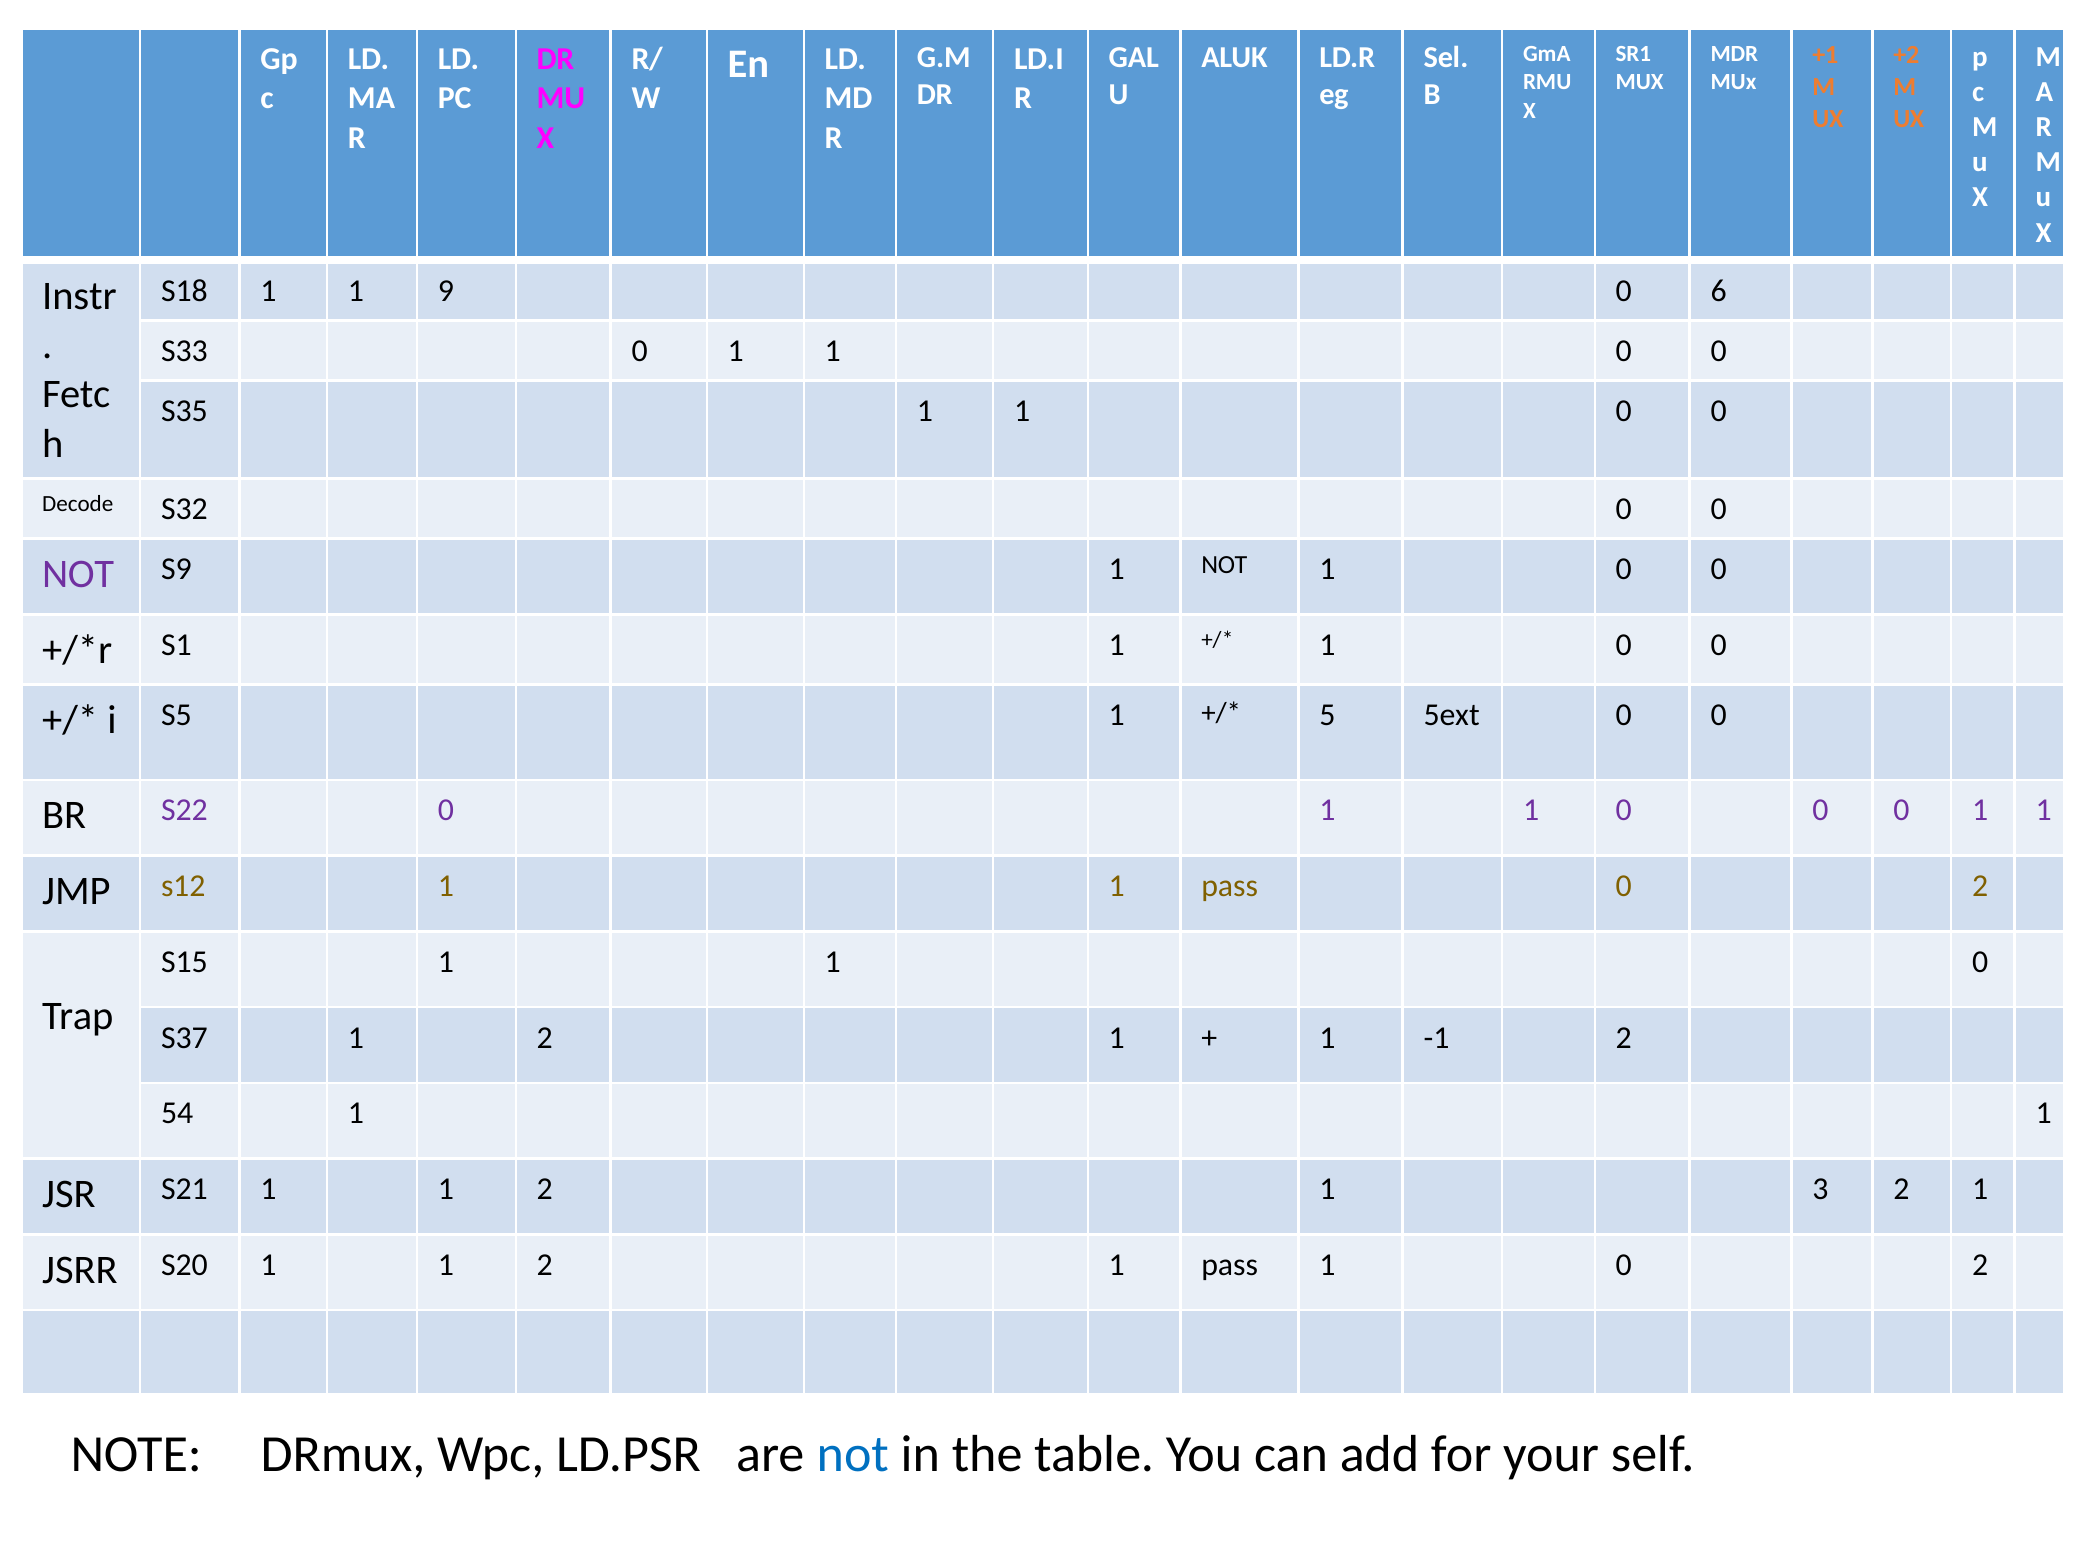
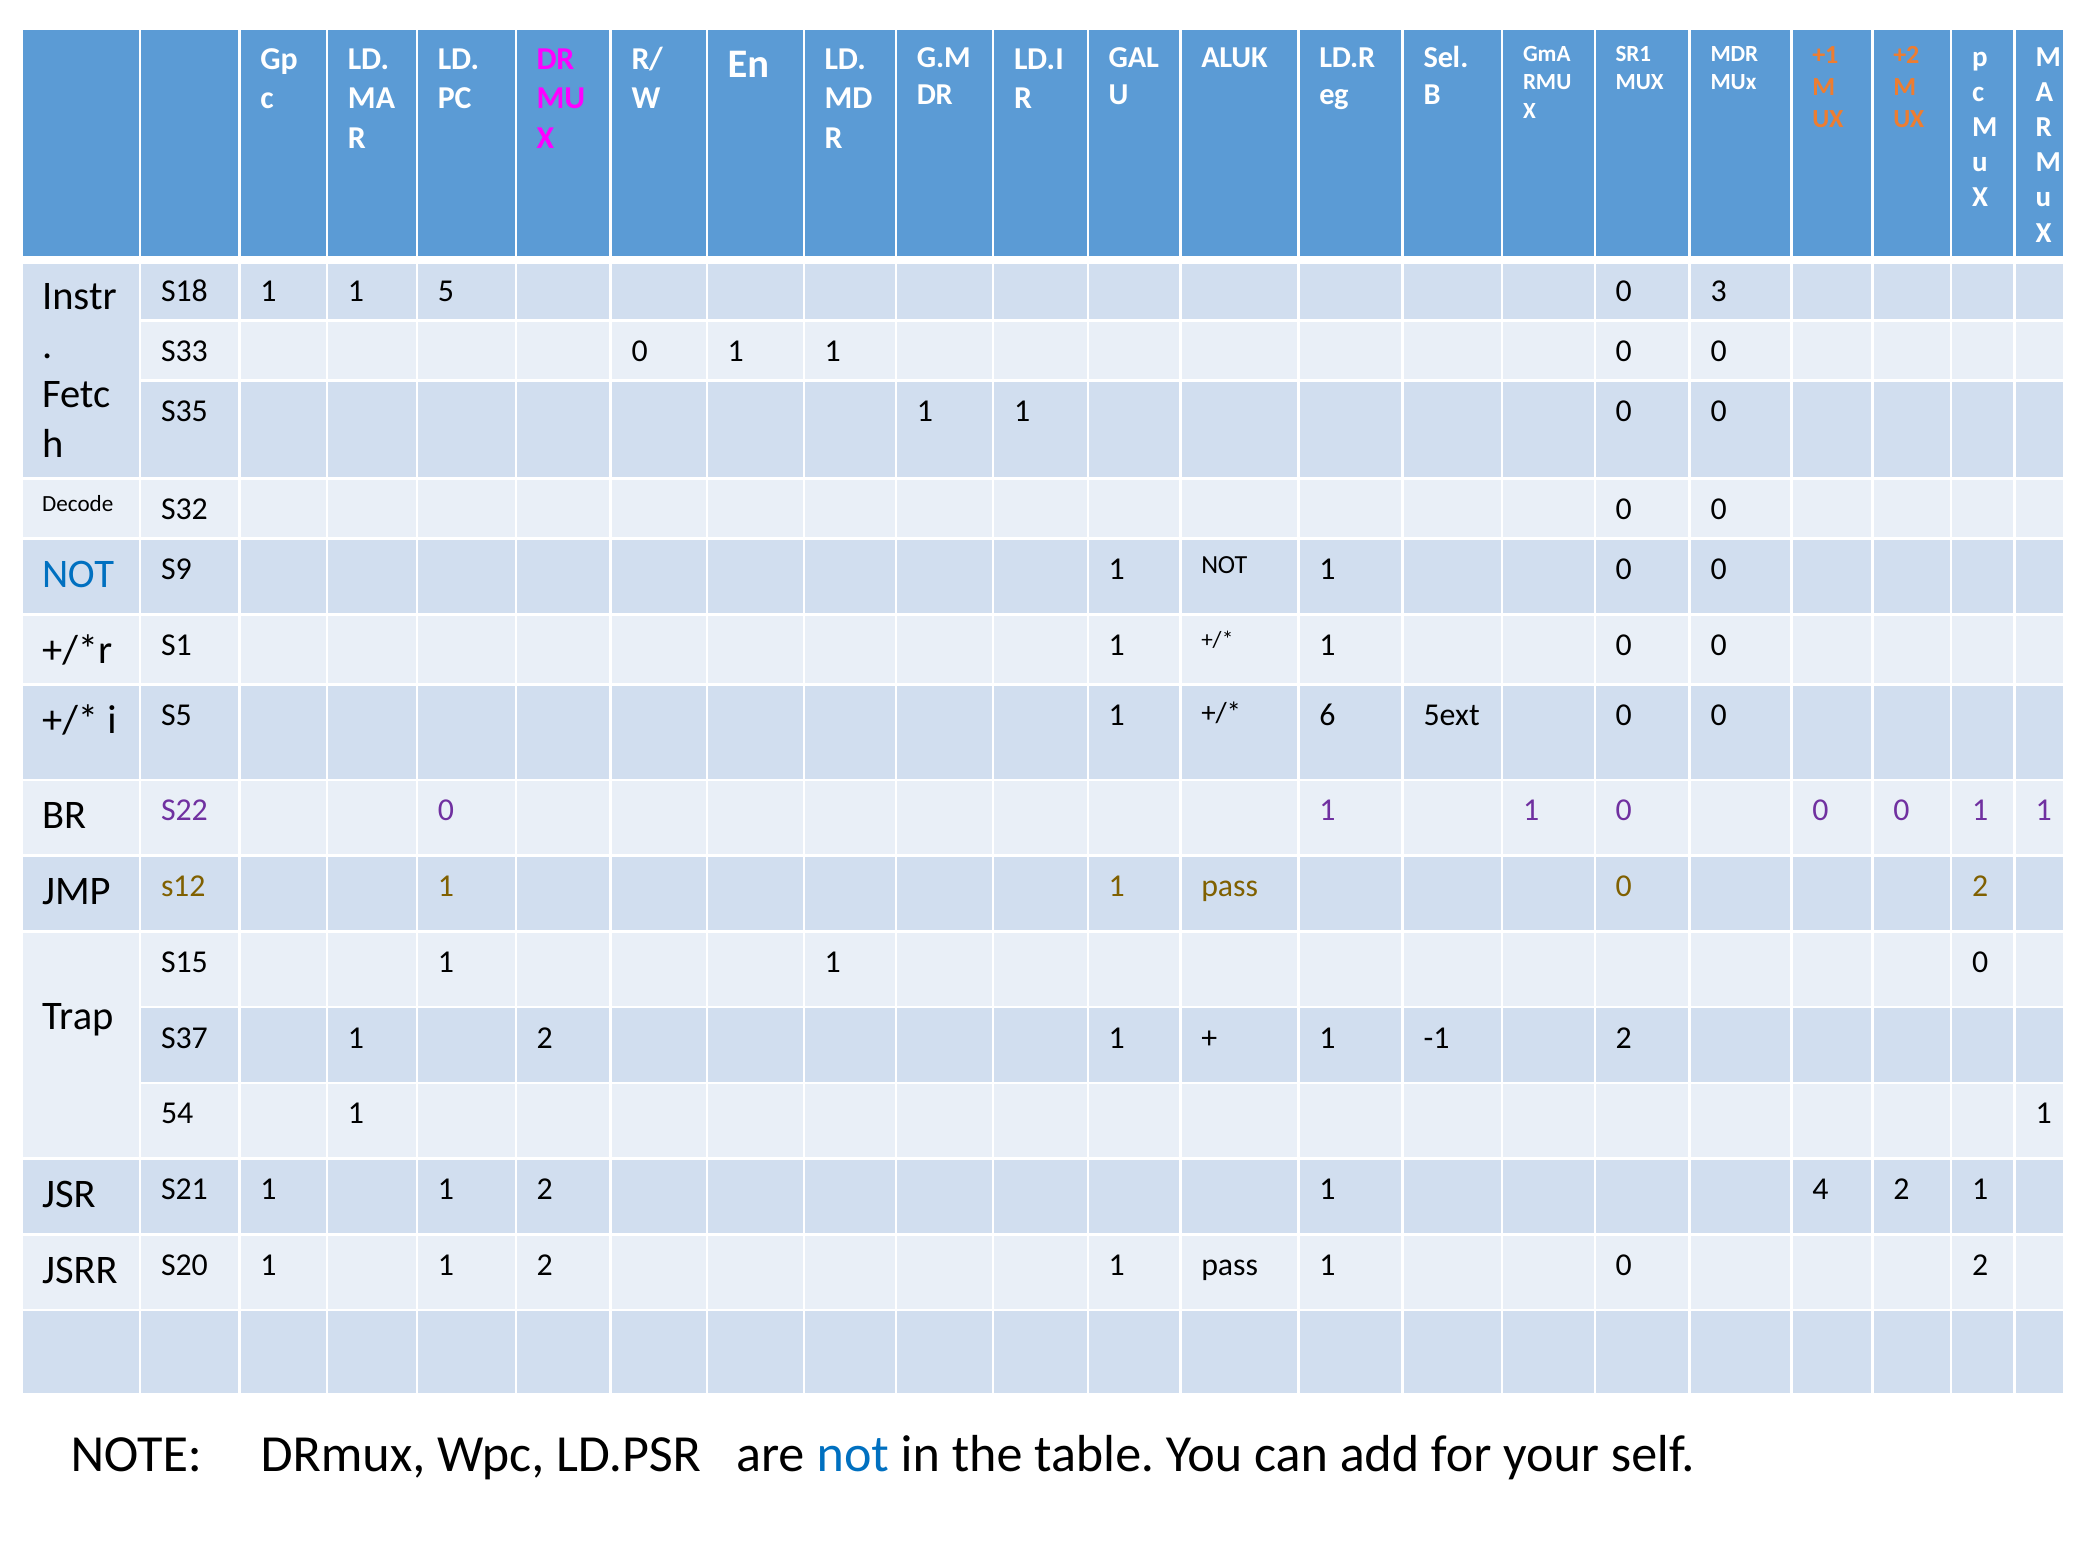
9: 9 -> 5
6: 6 -> 3
NOT at (78, 574) colour: purple -> blue
5: 5 -> 6
3: 3 -> 4
